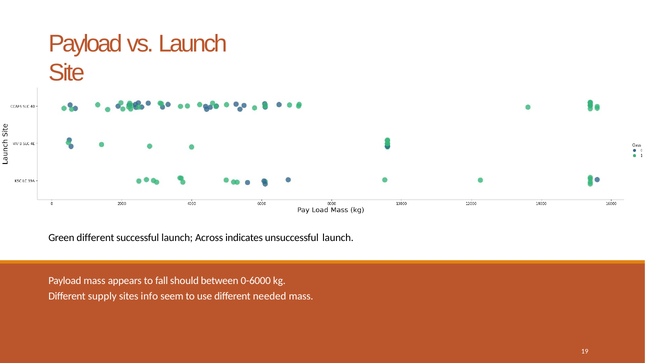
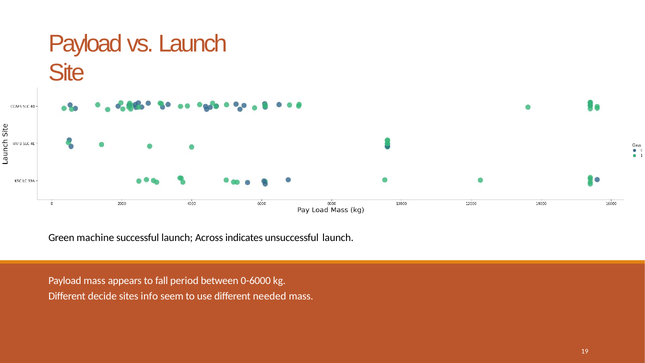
Green different: different -> machine
should: should -> period
supply: supply -> decide
